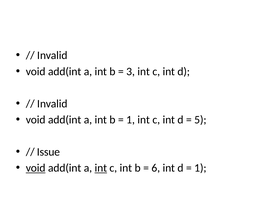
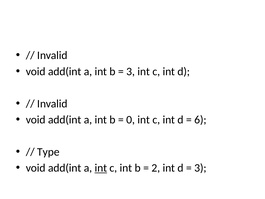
1 at (131, 120): 1 -> 0
5: 5 -> 6
Issue: Issue -> Type
void at (36, 168) underline: present -> none
6: 6 -> 2
1 at (200, 168): 1 -> 3
